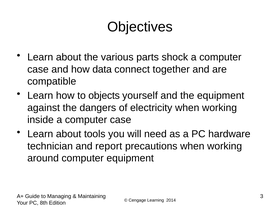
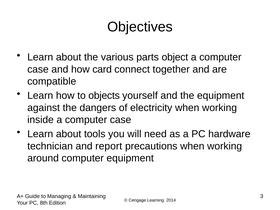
shock: shock -> object
data: data -> card
